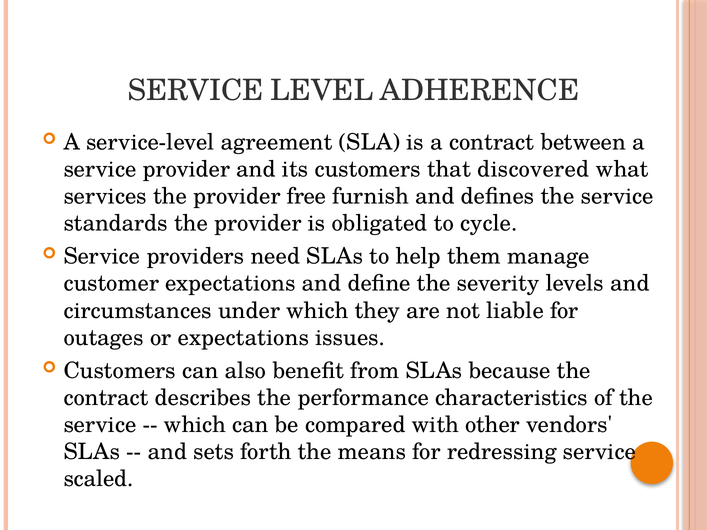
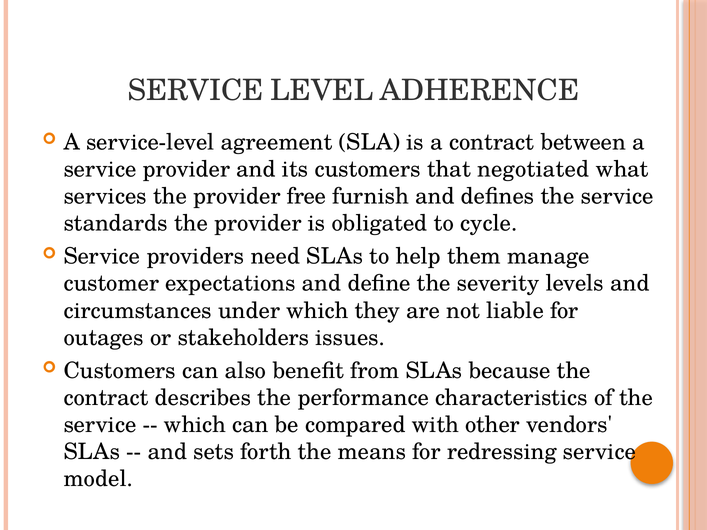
discovered: discovered -> negotiated
or expectations: expectations -> stakeholders
scaled: scaled -> model
